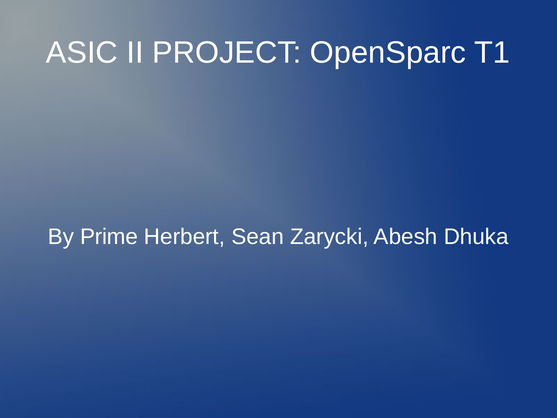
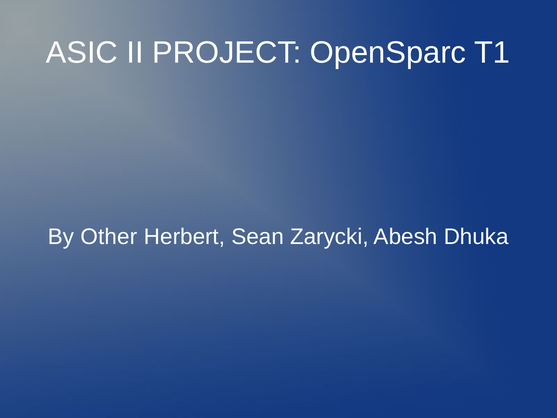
Prime: Prime -> Other
